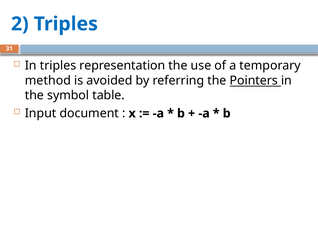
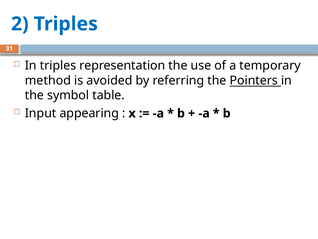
document: document -> appearing
